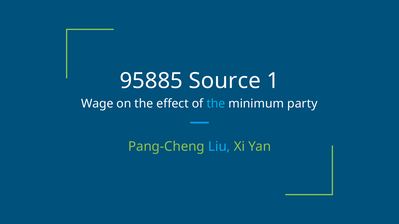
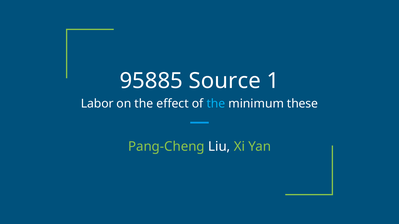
Wage: Wage -> Labor
party: party -> these
Liu colour: light blue -> white
